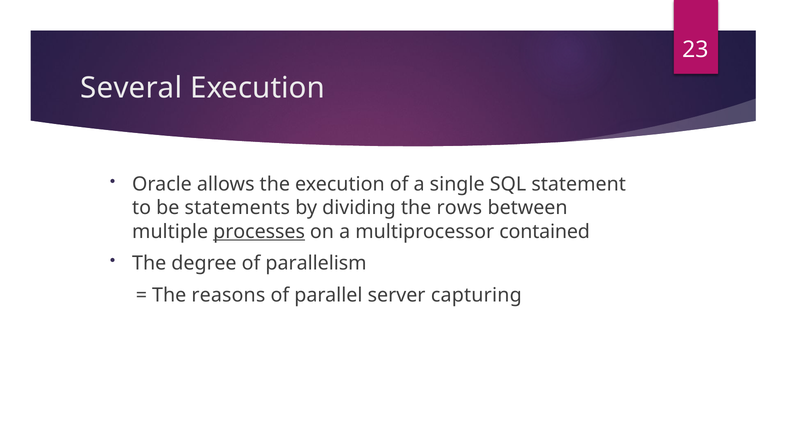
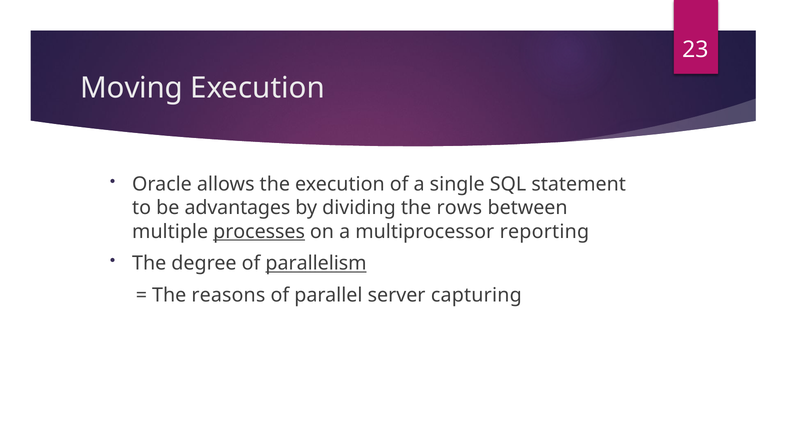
Several: Several -> Moving
statements: statements -> advantages
contained: contained -> reporting
parallelism underline: none -> present
